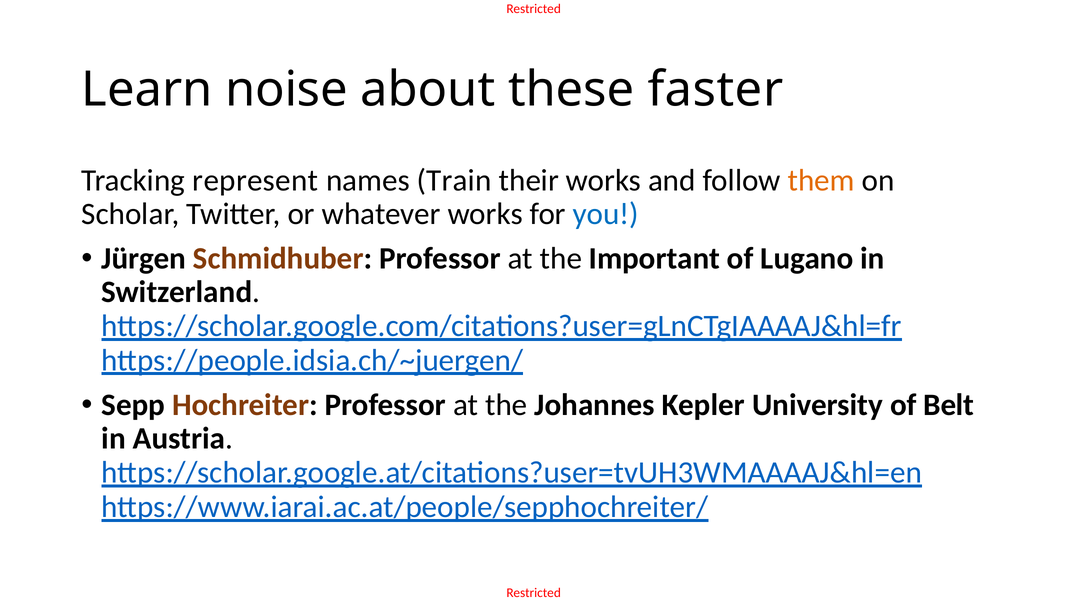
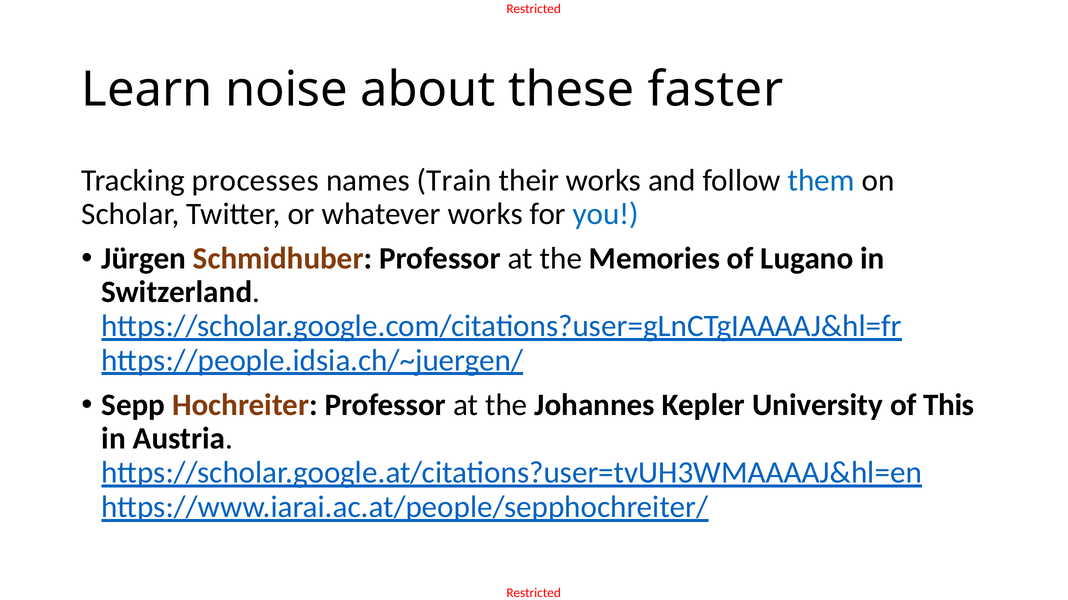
represent: represent -> processes
them colour: orange -> blue
Important: Important -> Memories
Belt: Belt -> This
